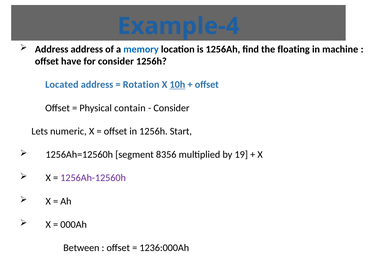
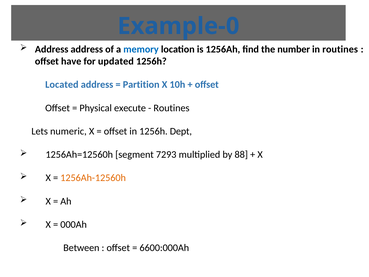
Example-4: Example-4 -> Example-0
floating: floating -> number
in machine: machine -> routines
for consider: consider -> updated
Rotation: Rotation -> Partition
10h underline: present -> none
contain: contain -> execute
Consider at (171, 108): Consider -> Routines
Start: Start -> Dept
8356: 8356 -> 7293
19: 19 -> 88
1256Ah-12560h colour: purple -> orange
1236:000Ah: 1236:000Ah -> 6600:000Ah
